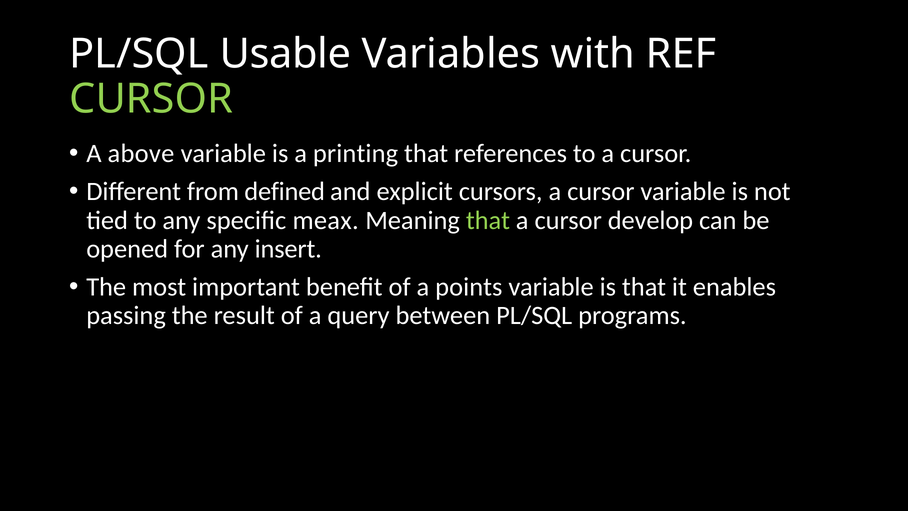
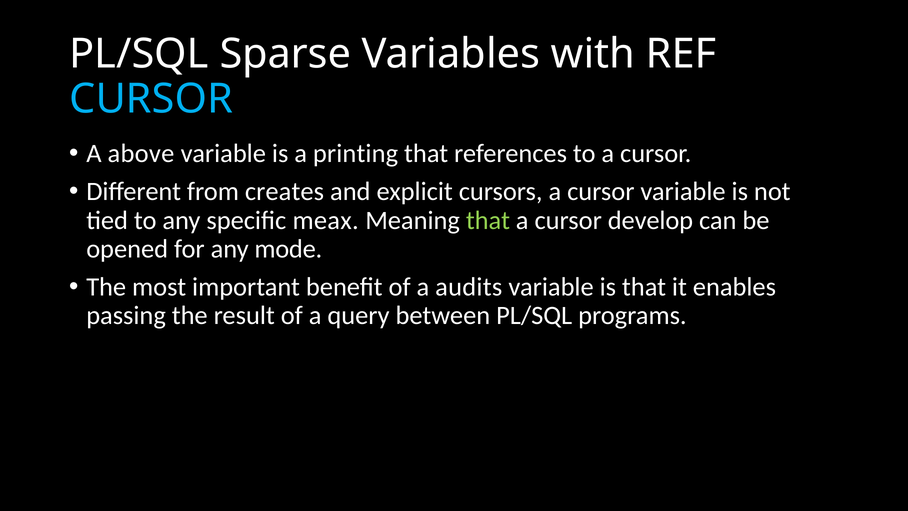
Usable: Usable -> Sparse
CURSOR at (151, 99) colour: light green -> light blue
defined: defined -> creates
insert: insert -> mode
points: points -> audits
